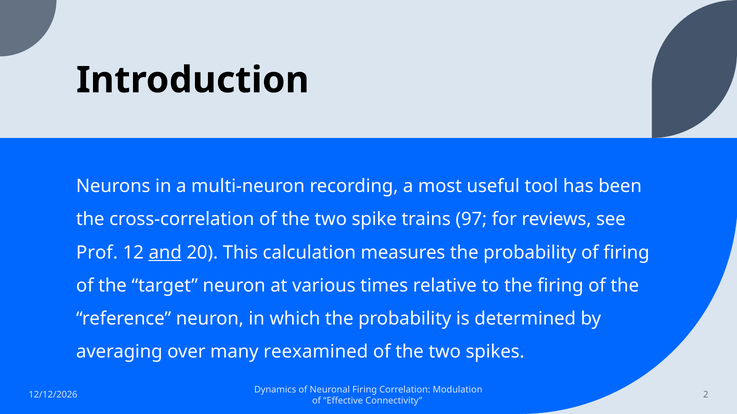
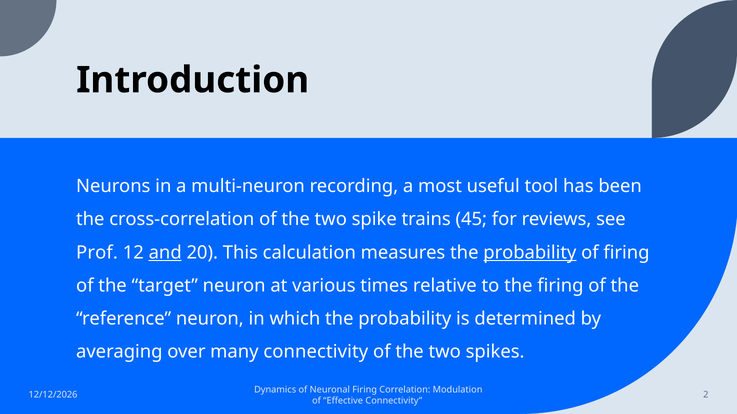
97: 97 -> 45
probability at (530, 253) underline: none -> present
many reexamined: reexamined -> connectivity
